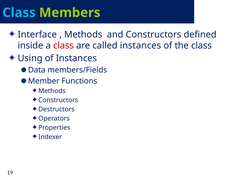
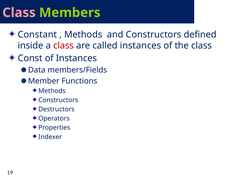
Class at (19, 13) colour: light blue -> pink
Interface: Interface -> Constant
Using: Using -> Const
